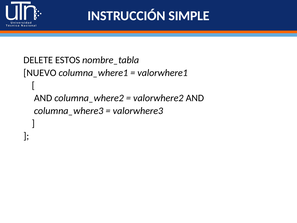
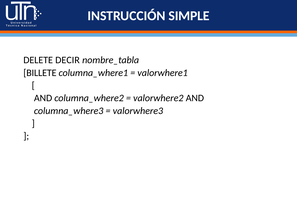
ESTOS: ESTOS -> DECIR
NUEVO: NUEVO -> BILLETE
